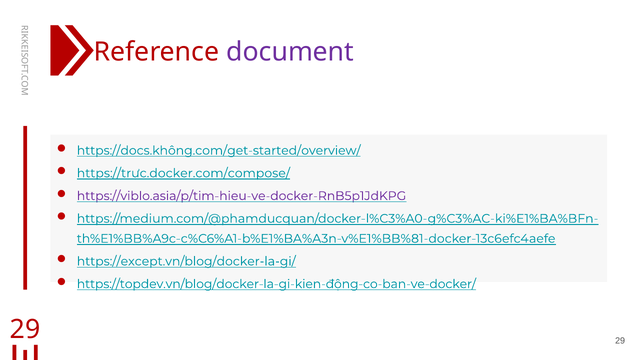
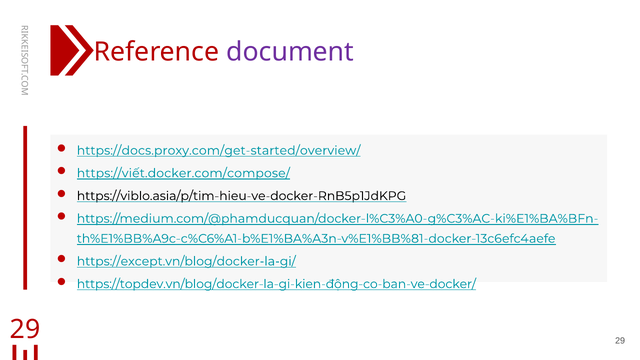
https://docs.không.com/get-started/overview/: https://docs.không.com/get-started/overview/ -> https://docs.proxy.com/get-started/overview/
https://trực.docker.com/compose/: https://trực.docker.com/compose/ -> https://viết.docker.com/compose/
https://viblo.asia/p/tim-hieu-ve-docker-RnB5p1JdKPG colour: purple -> black
